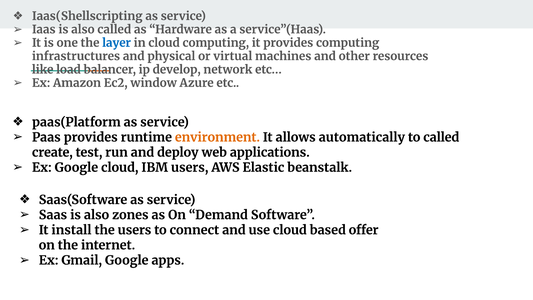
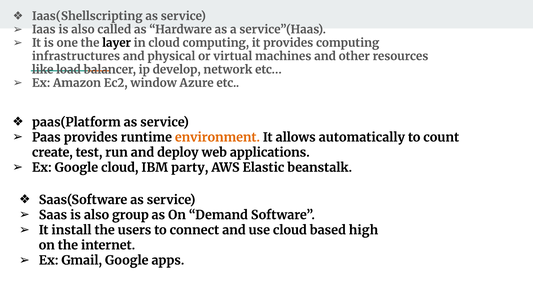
layer colour: blue -> black
to called: called -> count
IBM users: users -> party
zones: zones -> group
offer: offer -> high
